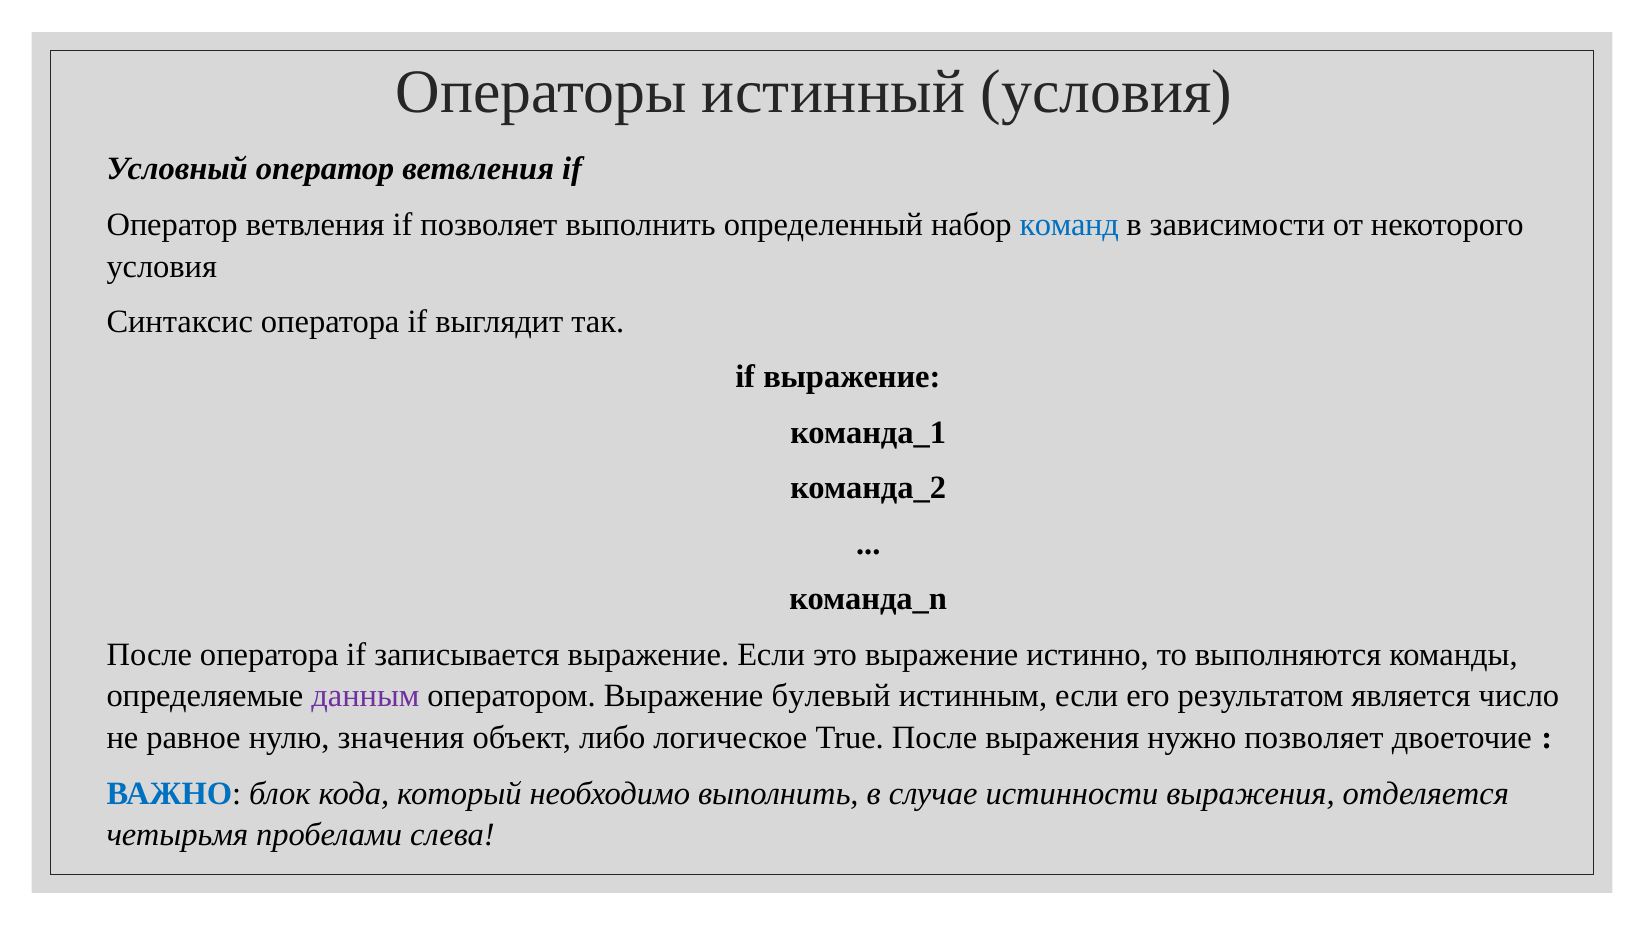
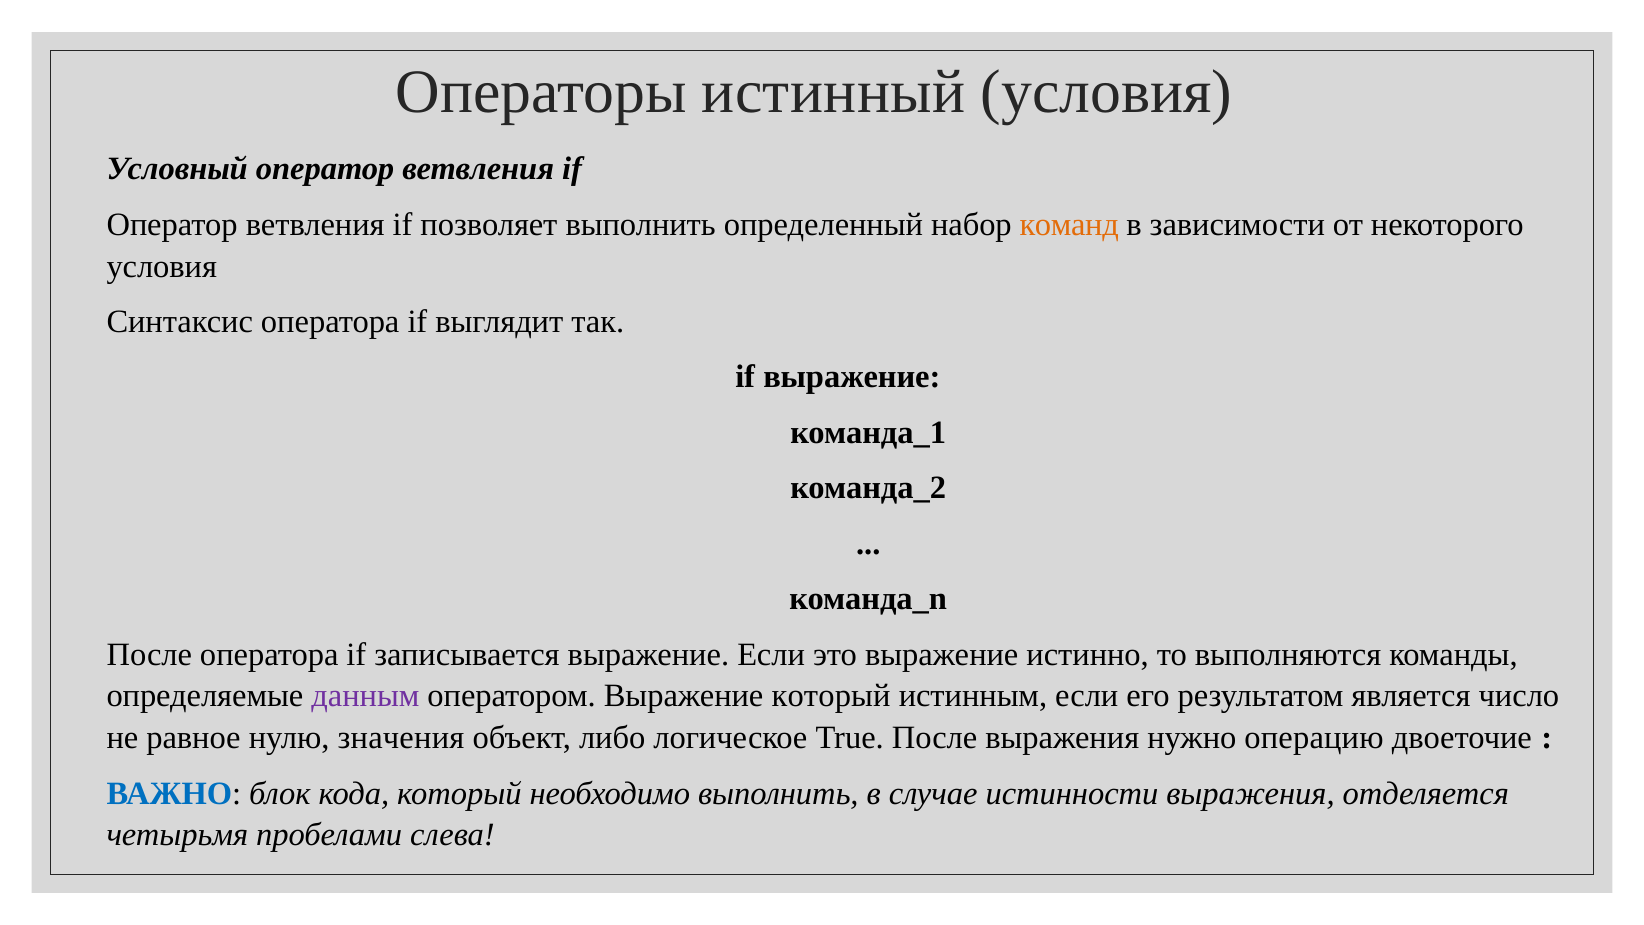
команд colour: blue -> orange
Выражение булевый: булевый -> который
нужно позволяет: позволяет -> операцию
